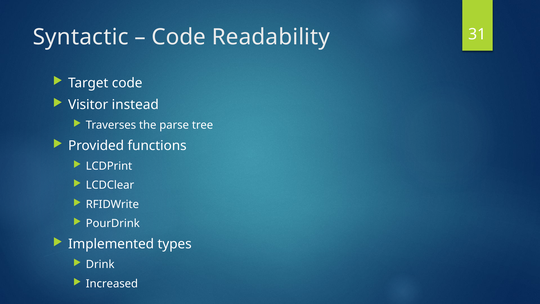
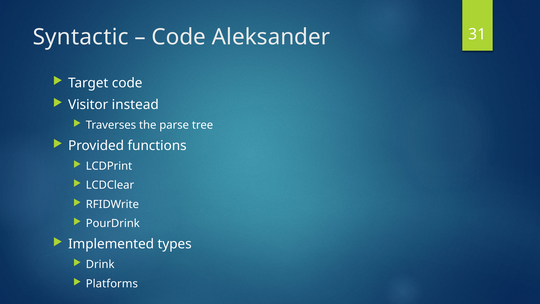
Readability: Readability -> Aleksander
Increased: Increased -> Platforms
